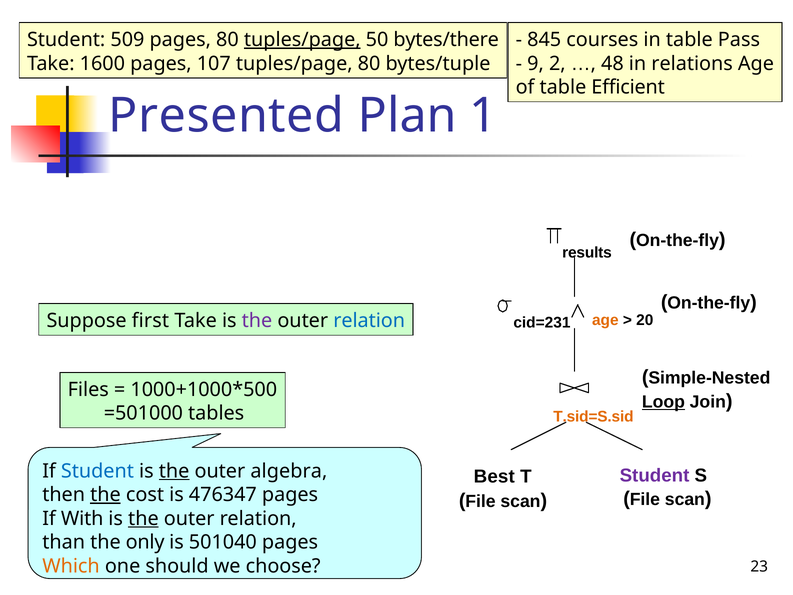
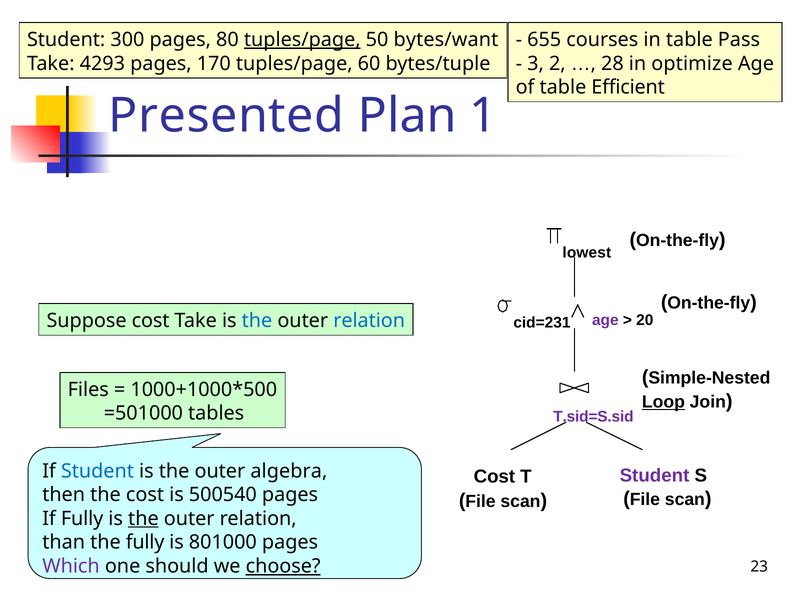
509: 509 -> 300
bytes/there: bytes/there -> bytes/want
845: 845 -> 655
1600: 1600 -> 4293
107: 107 -> 170
tuples/page 80: 80 -> 60
9: 9 -> 3
48: 48 -> 28
relations: relations -> optimize
results: results -> lowest
Suppose first: first -> cost
the at (257, 321) colour: purple -> blue
age at (605, 320) colour: orange -> purple
T.sid=S.sid colour: orange -> purple
the at (174, 471) underline: present -> none
Best at (494, 476): Best -> Cost
the at (105, 495) underline: present -> none
476347: 476347 -> 500540
If With: With -> Fully
the only: only -> fully
501040: 501040 -> 801000
Which colour: orange -> purple
choose underline: none -> present
